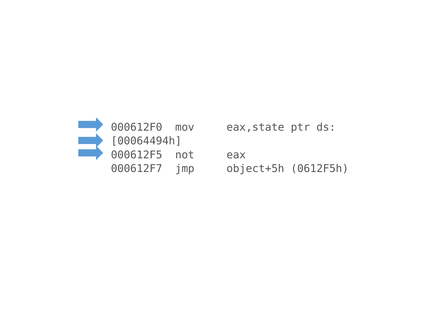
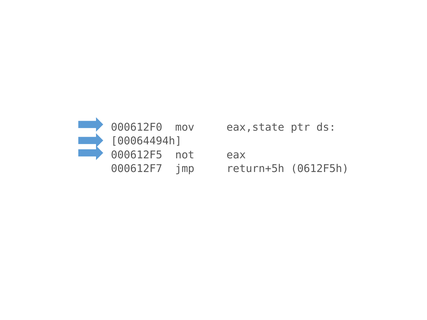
object+5h: object+5h -> return+5h
